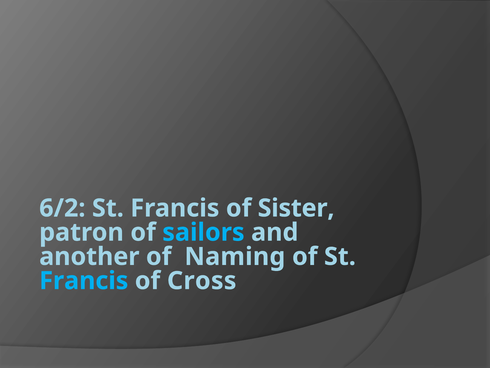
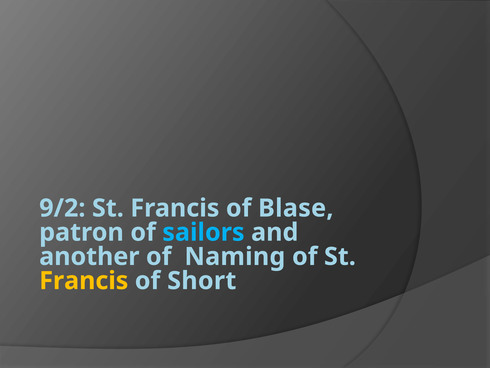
6/2: 6/2 -> 9/2
Sister: Sister -> Blase
Francis at (84, 280) colour: light blue -> yellow
Cross: Cross -> Short
